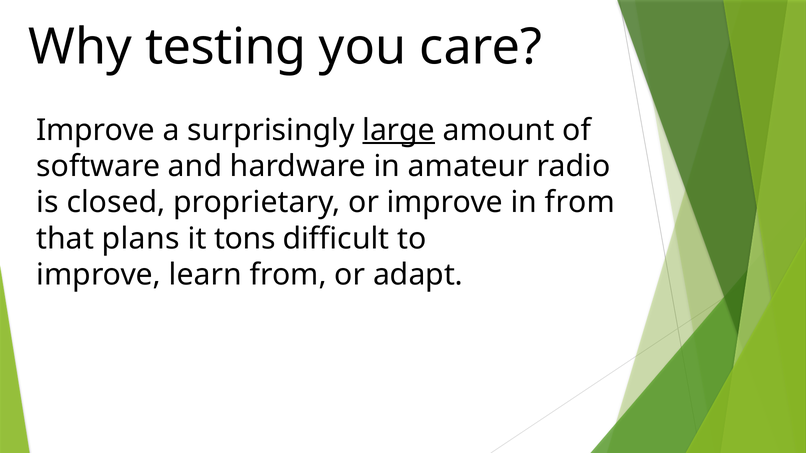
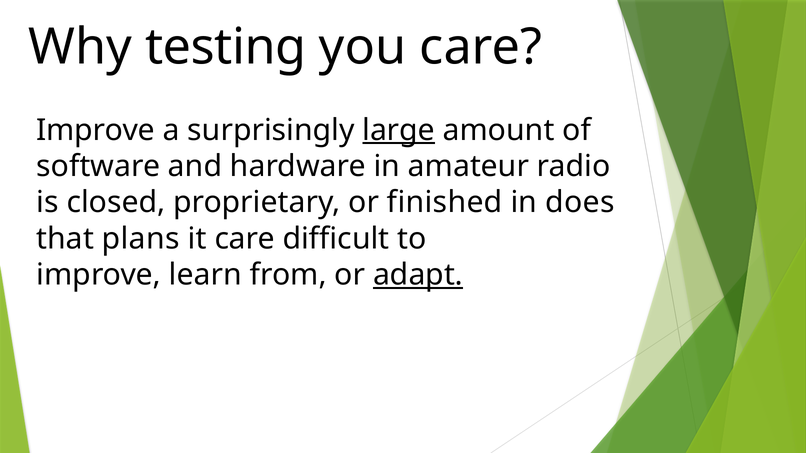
or improve: improve -> finished
in from: from -> does
it tons: tons -> care
adapt underline: none -> present
